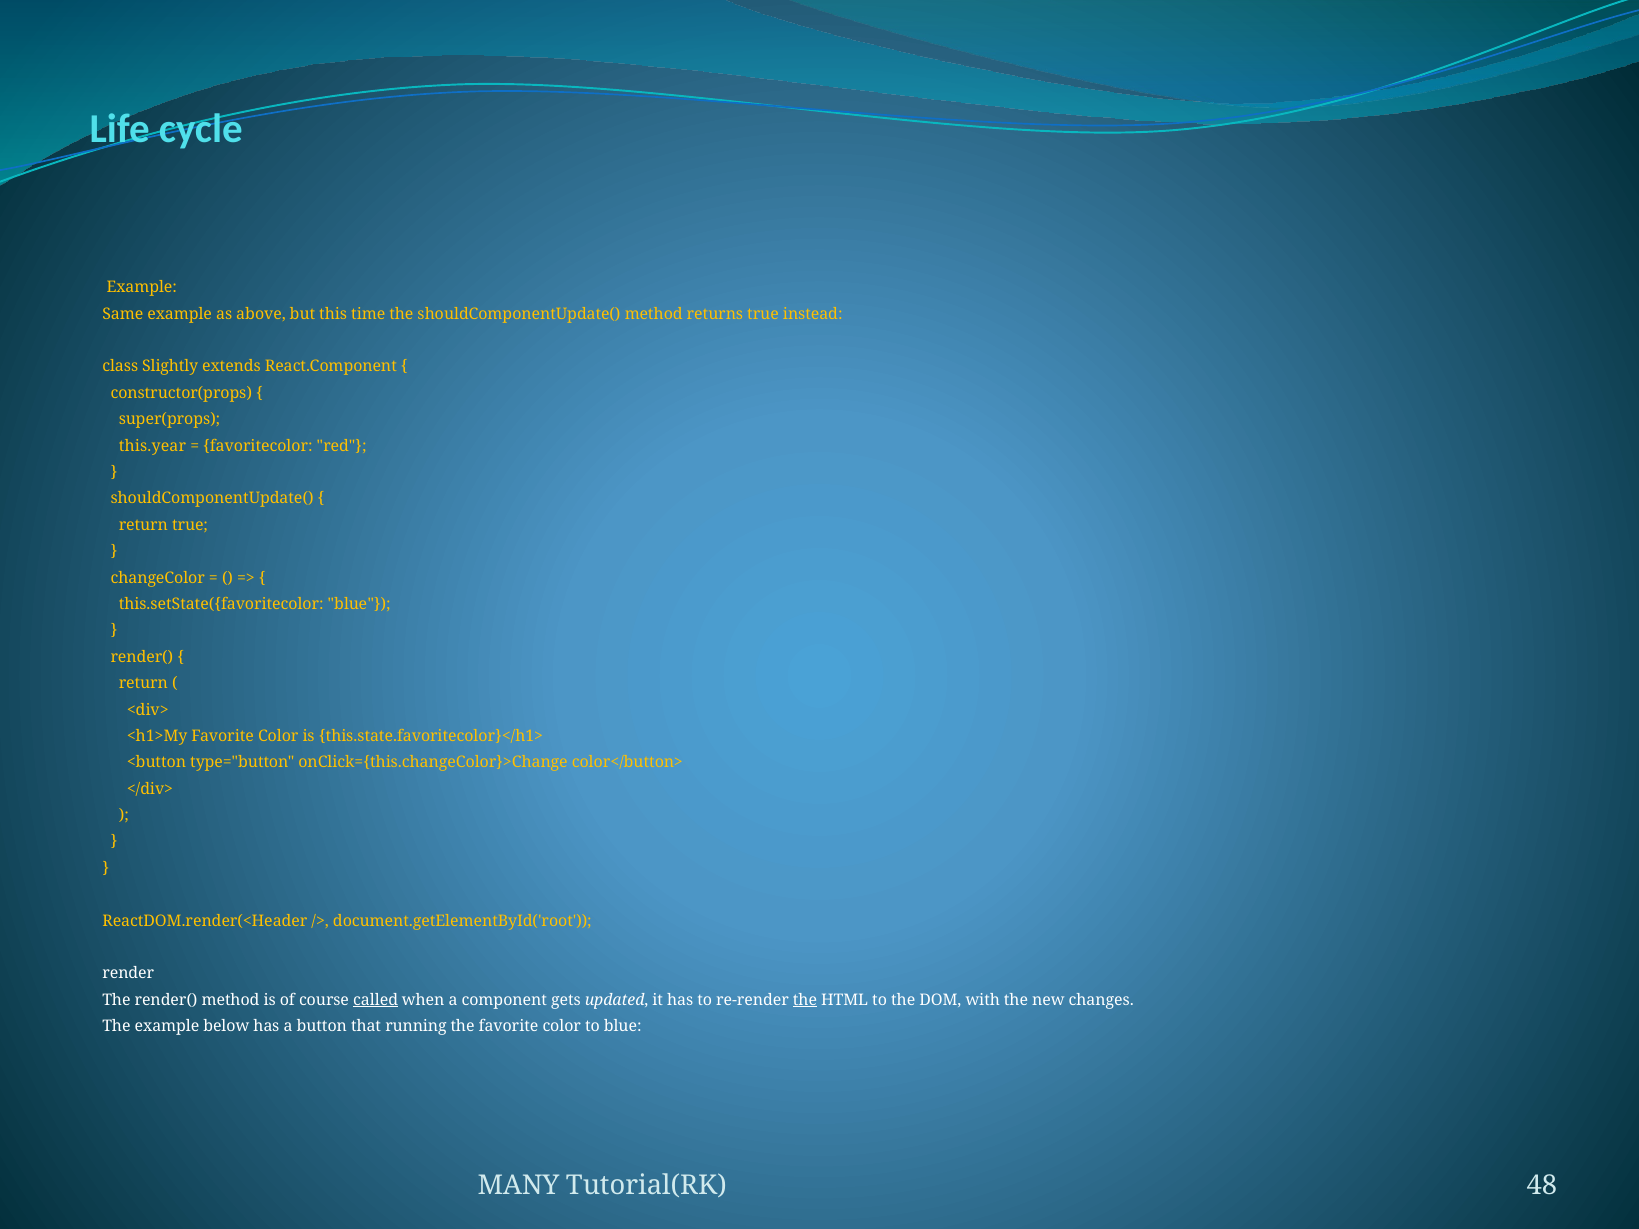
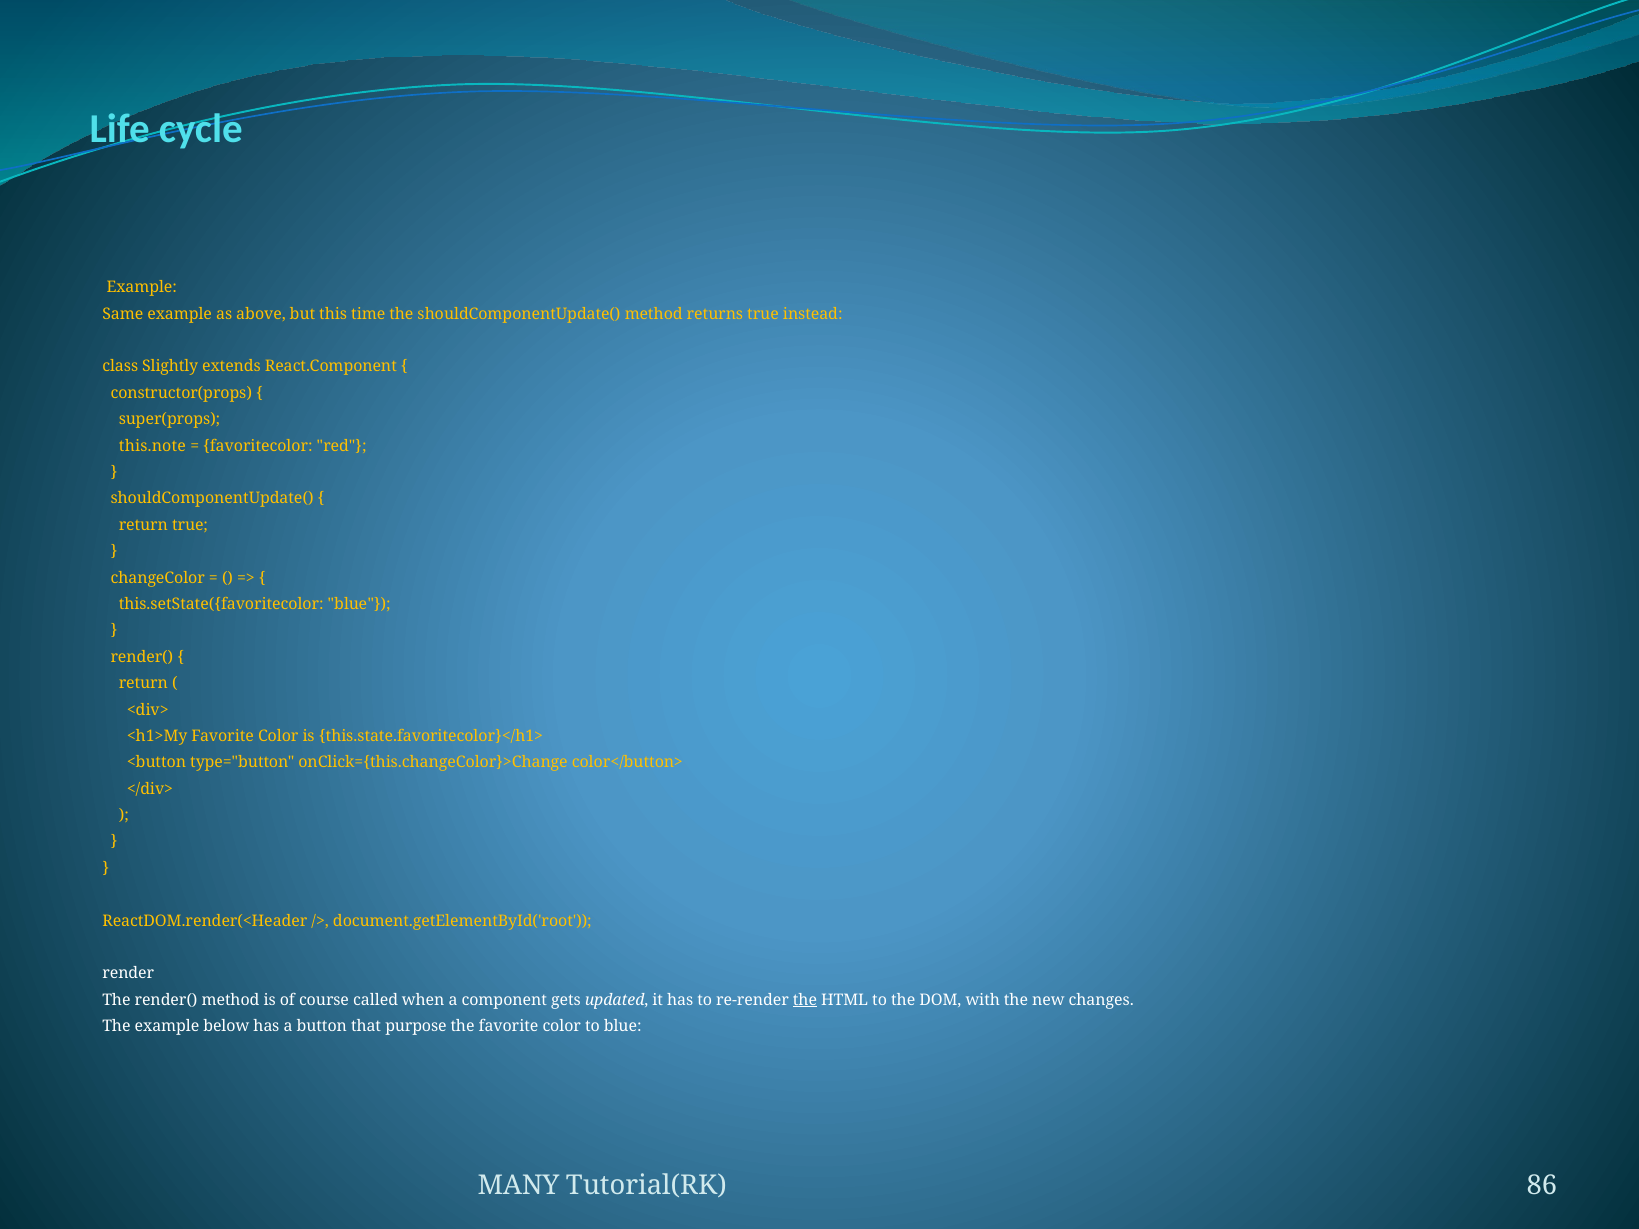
this.year: this.year -> this.note
called underline: present -> none
running: running -> purpose
48: 48 -> 86
